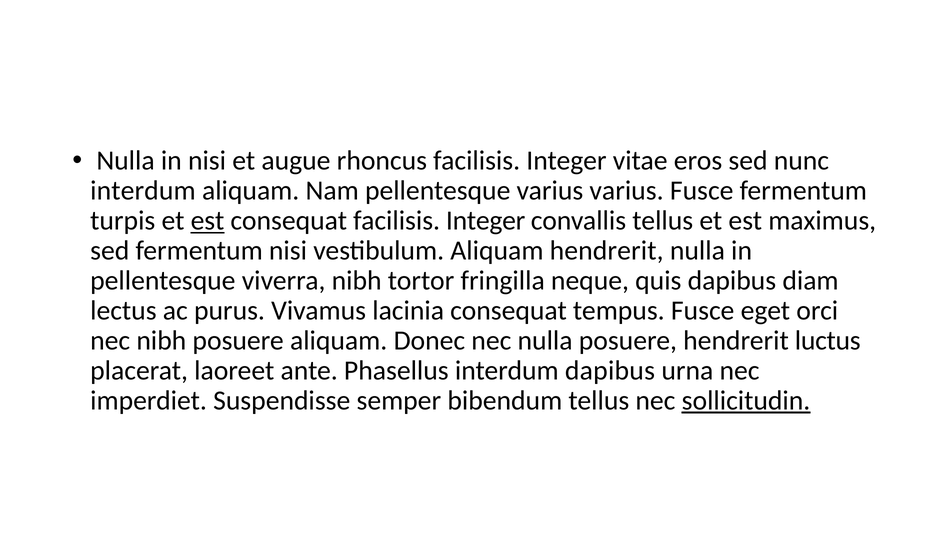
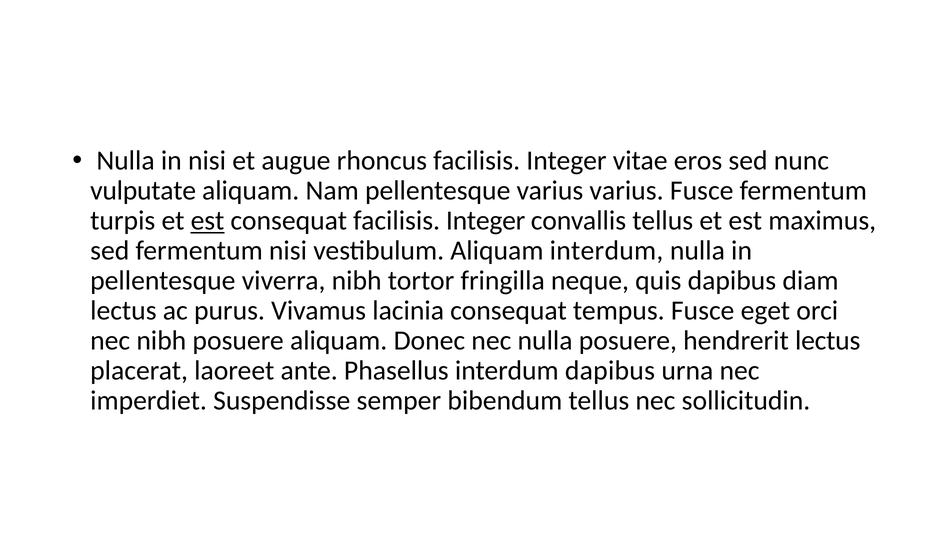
interdum at (143, 191): interdum -> vulputate
Aliquam hendrerit: hendrerit -> interdum
hendrerit luctus: luctus -> lectus
sollicitudin underline: present -> none
